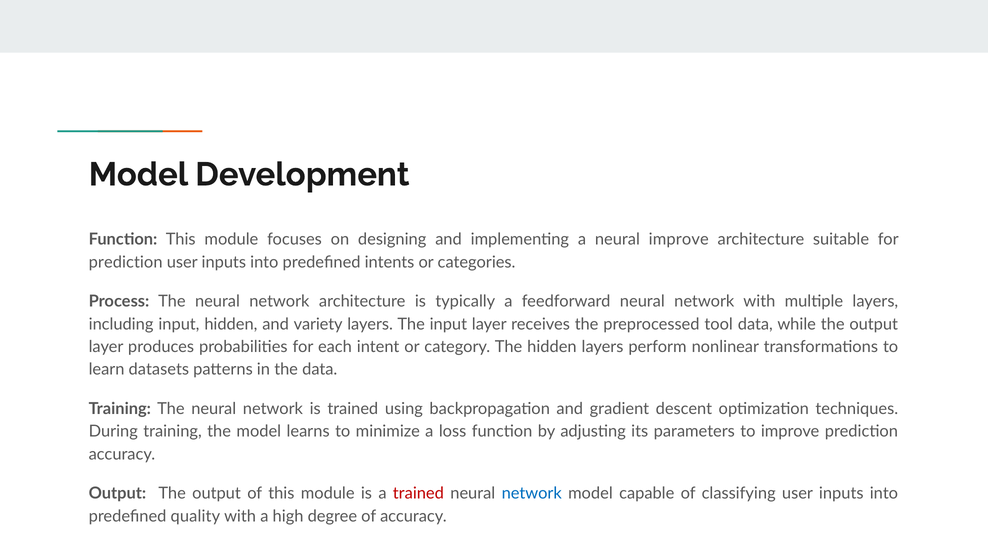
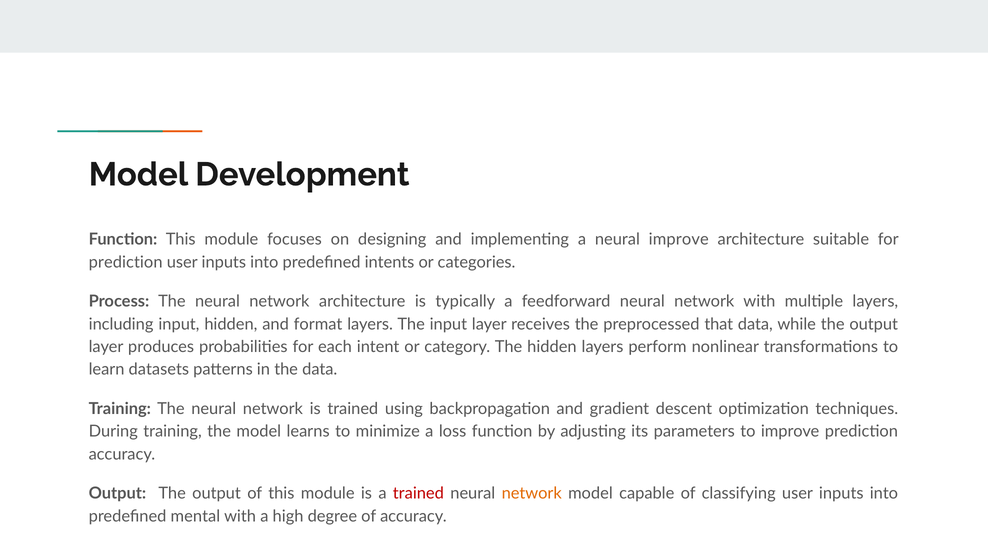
variety: variety -> format
tool: tool -> that
network at (532, 493) colour: blue -> orange
quality: quality -> mental
